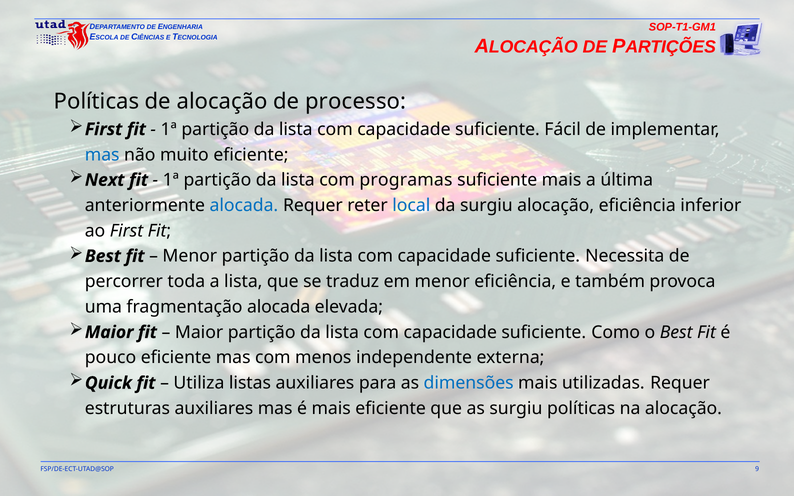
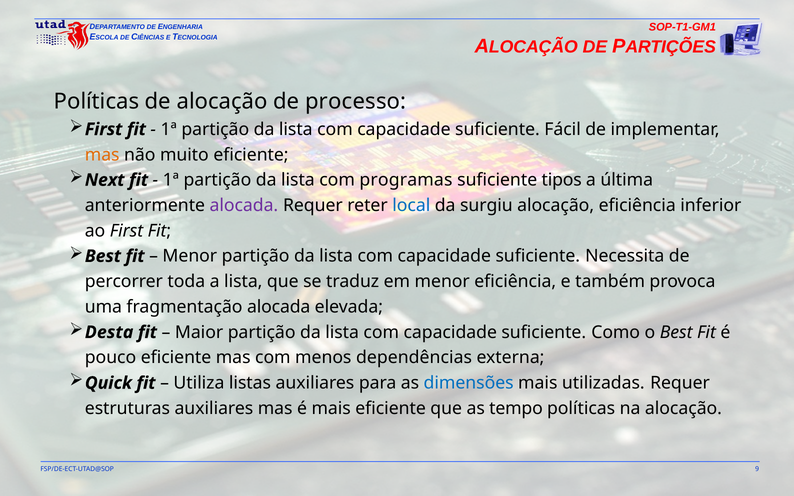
mas at (102, 155) colour: blue -> orange
suficiente mais: mais -> tipos
alocada at (244, 206) colour: blue -> purple
Maior at (109, 332): Maior -> Desta
independente: independente -> dependências
as surgiu: surgiu -> tempo
